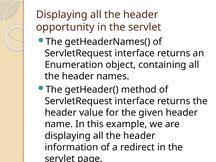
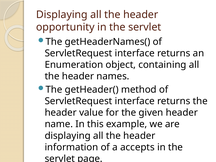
redirect: redirect -> accepts
